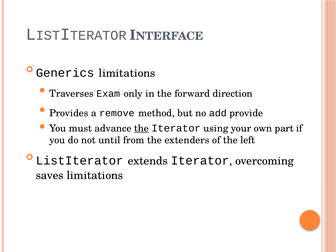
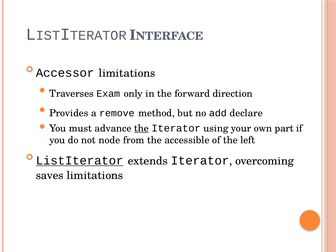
Generics: Generics -> Accessor
provide: provide -> declare
until: until -> node
extenders: extenders -> accessible
ListIterator underline: none -> present
